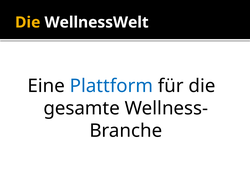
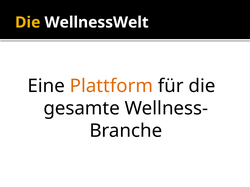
Plattform colour: blue -> orange
